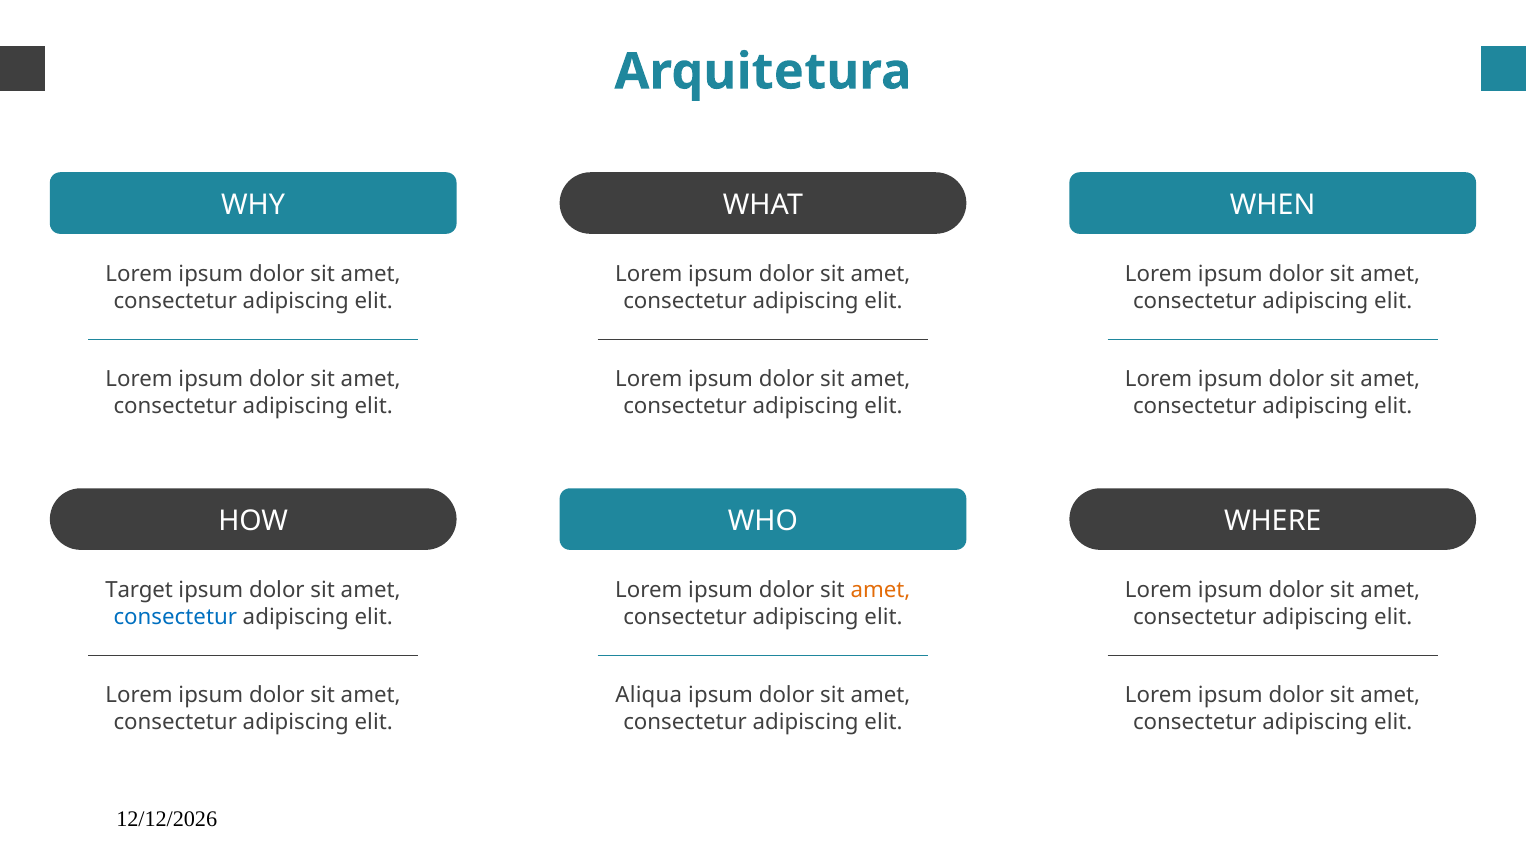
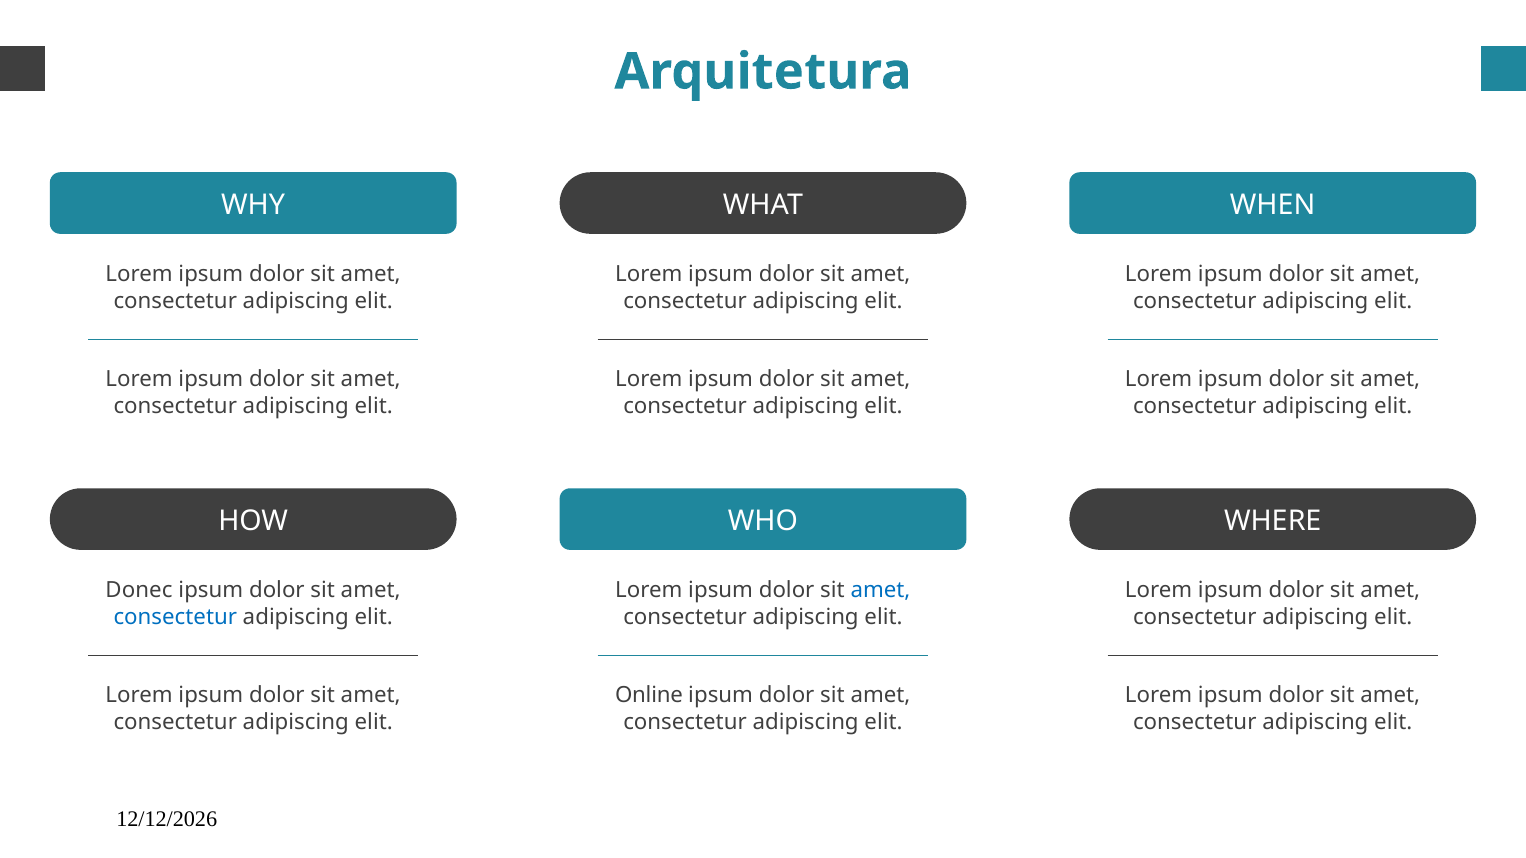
Target: Target -> Donec
amet at (880, 591) colour: orange -> blue
Aliqua: Aliqua -> Online
